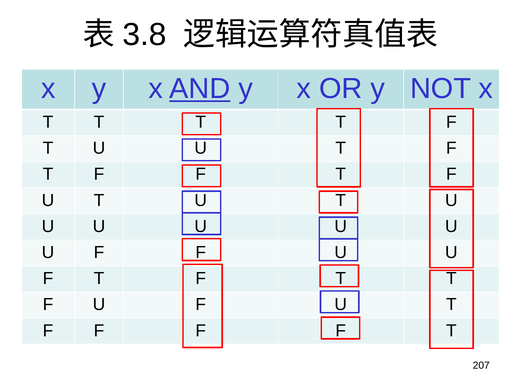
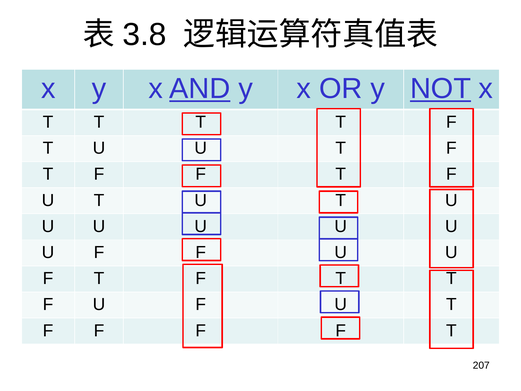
NOT underline: none -> present
